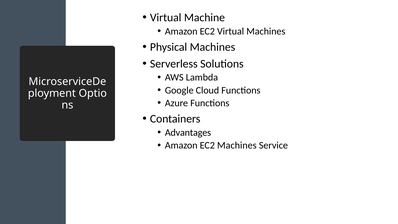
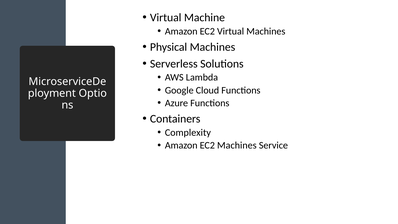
Advantages: Advantages -> Complexity
